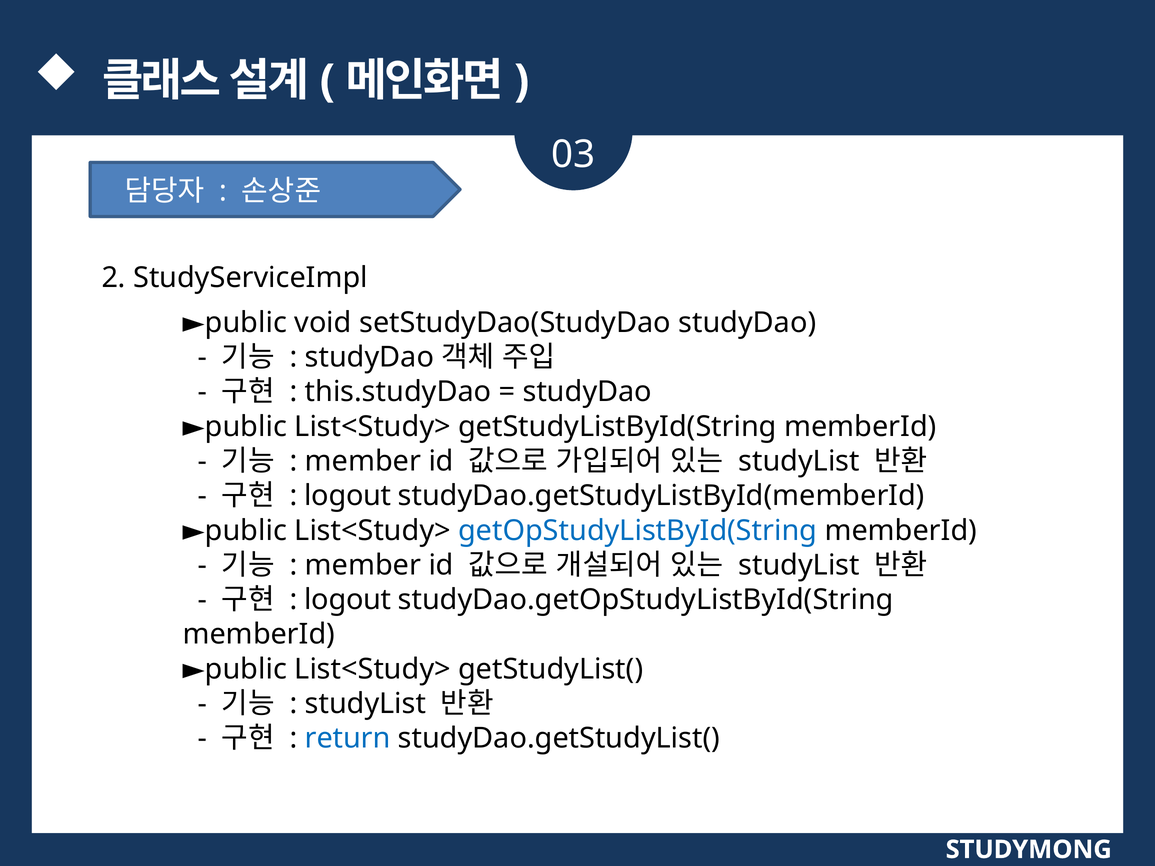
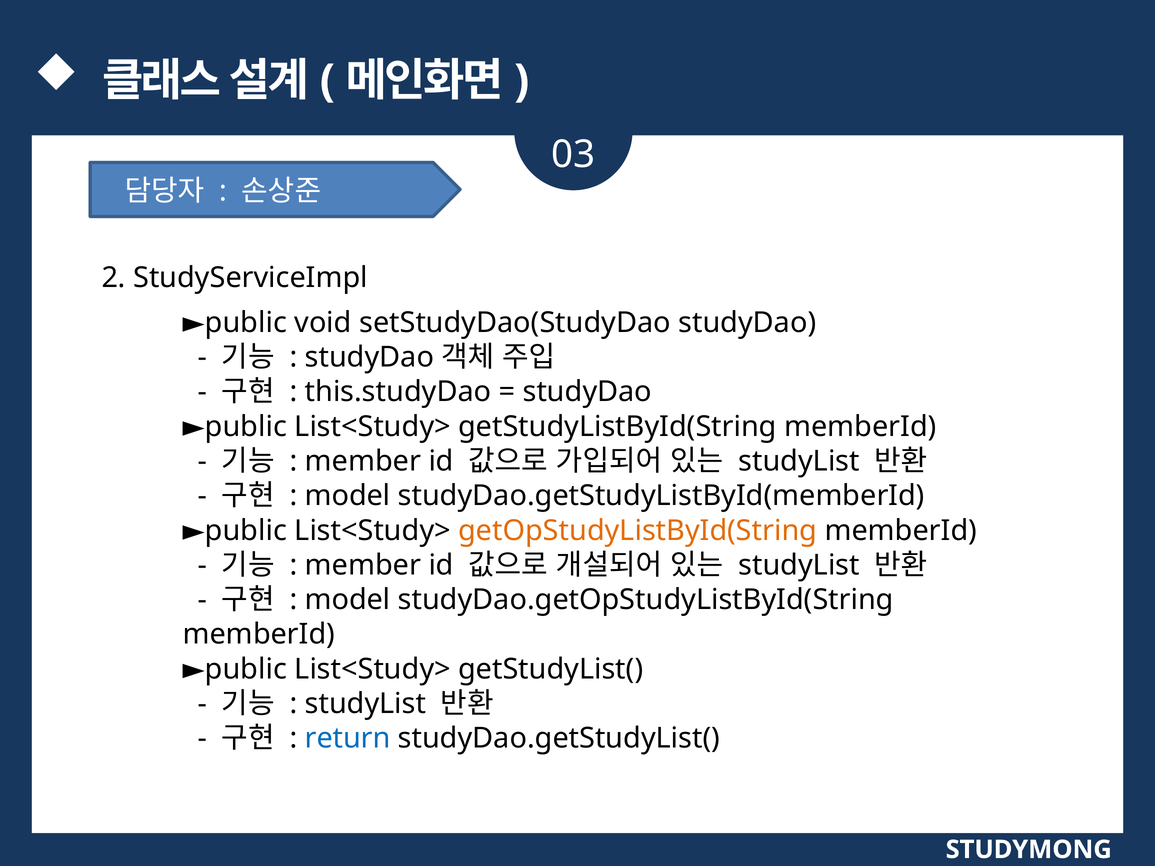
logout at (348, 496): logout -> model
getOpStudyListById(String colour: blue -> orange
logout at (348, 600): logout -> model
